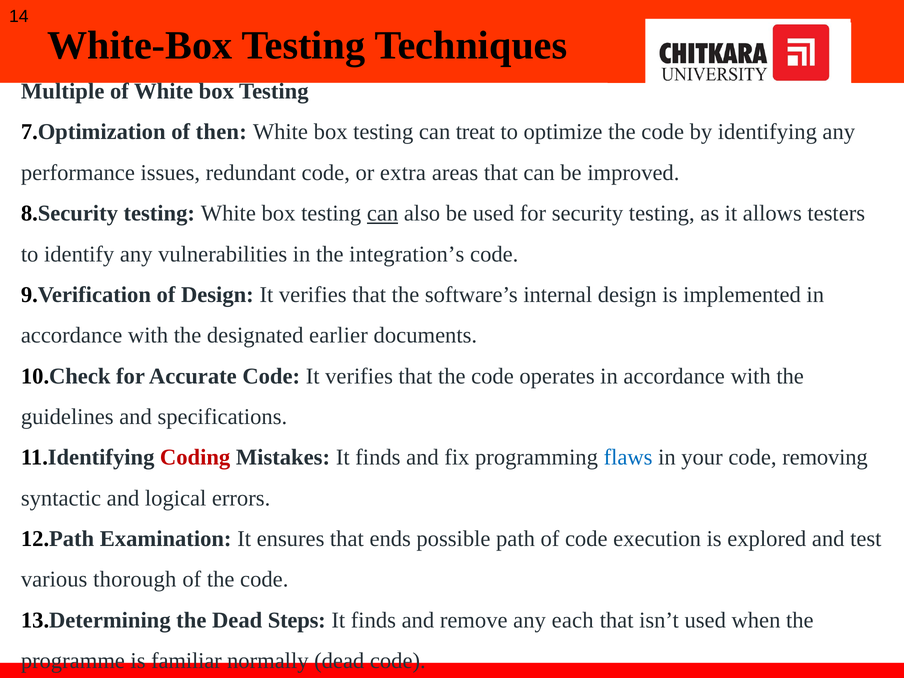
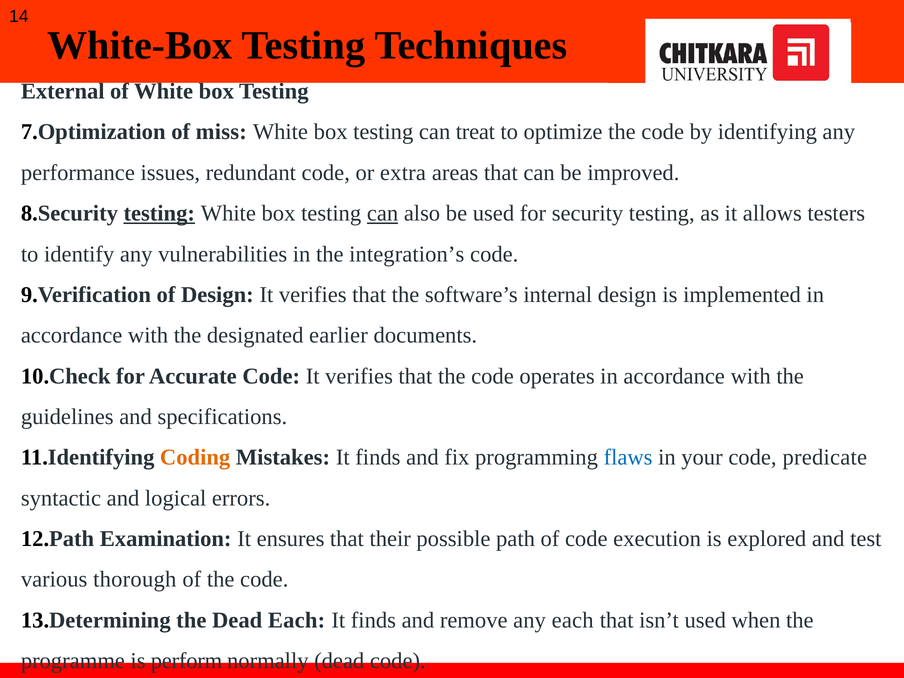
Multiple: Multiple -> External
then: then -> miss
testing at (159, 213) underline: none -> present
Coding colour: red -> orange
removing: removing -> predicate
ends: ends -> their
Dead Steps: Steps -> Each
familiar: familiar -> perform
